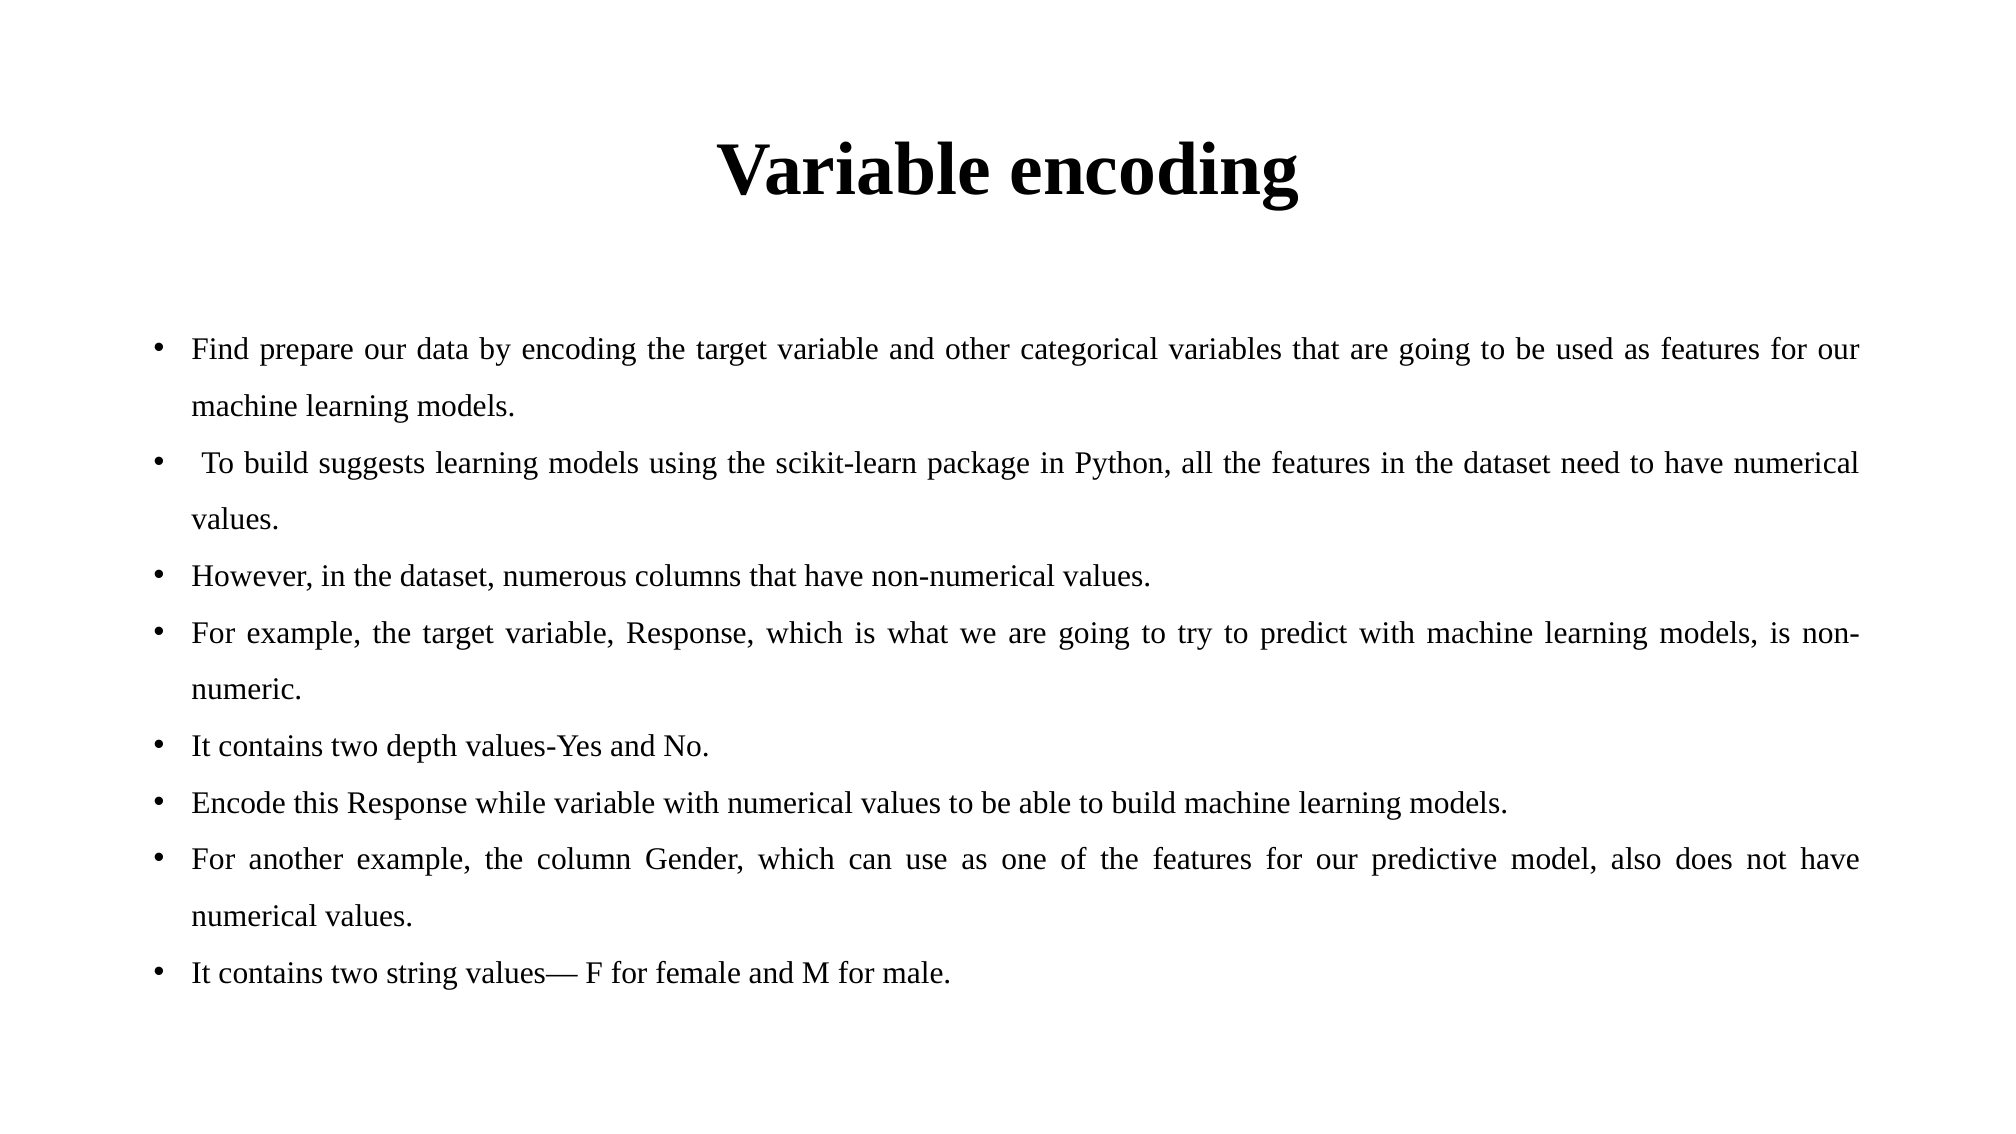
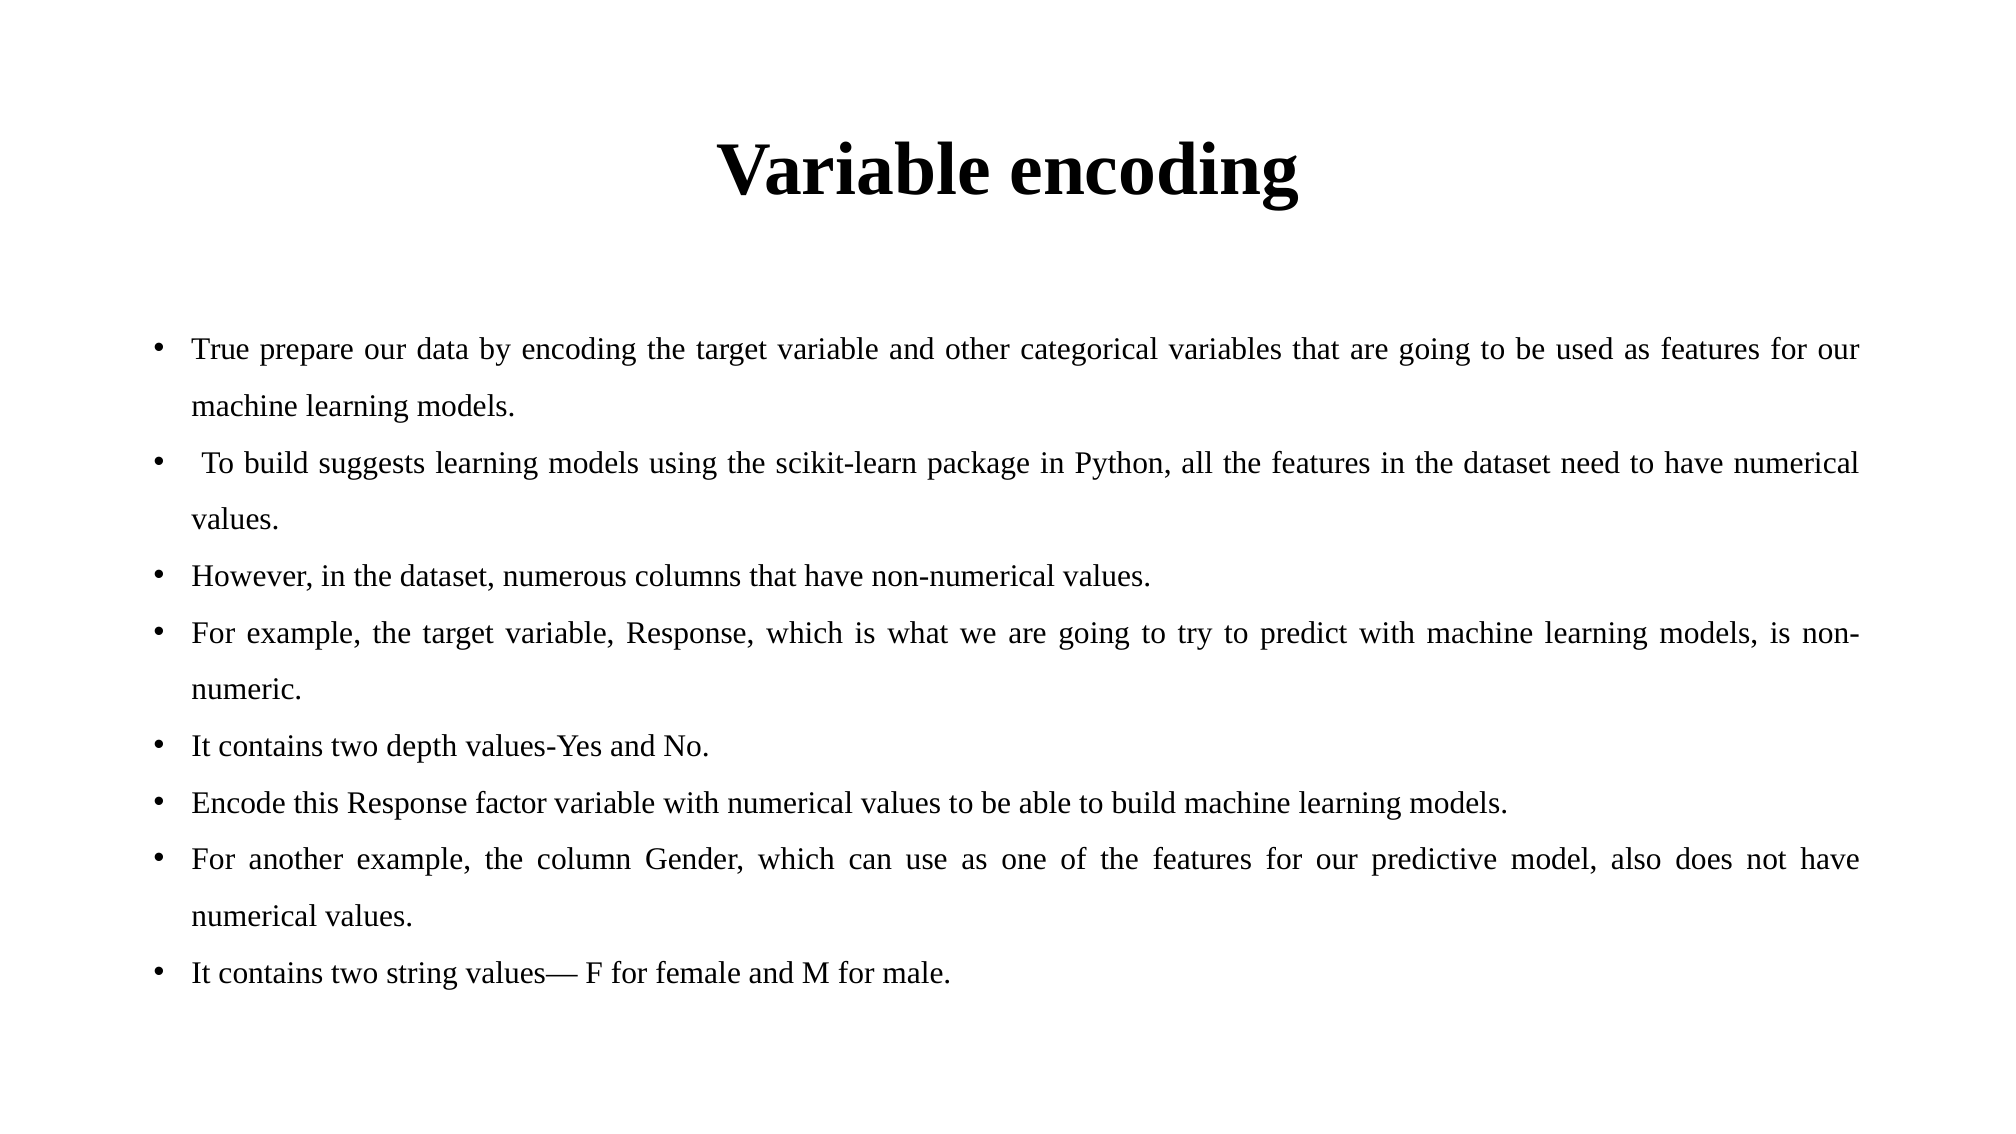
Find: Find -> True
while: while -> factor
